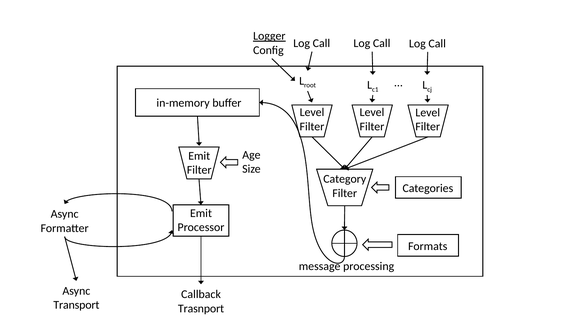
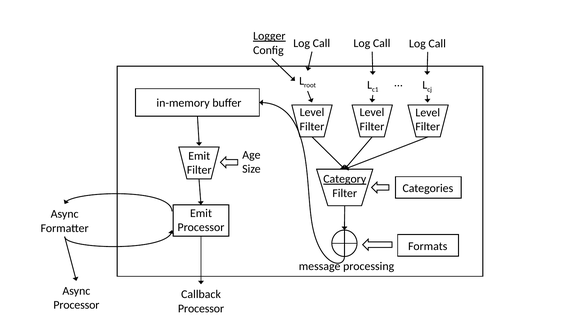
Category underline: none -> present
Transport at (76, 306): Transport -> Processor
Trasnport at (201, 309): Trasnport -> Processor
